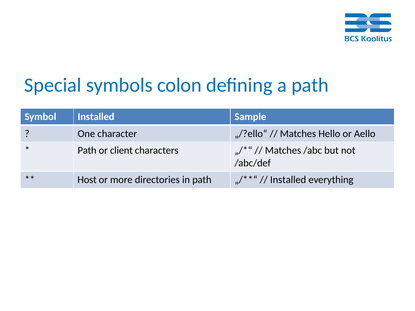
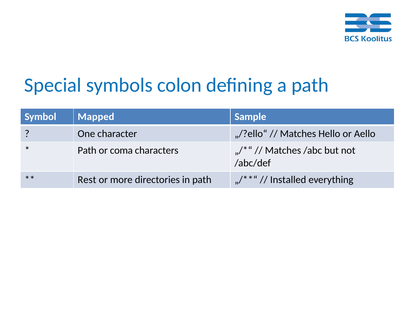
Symbol Installed: Installed -> Mapped
client: client -> coma
Host: Host -> Rest
